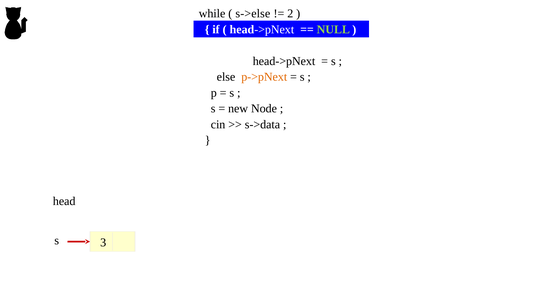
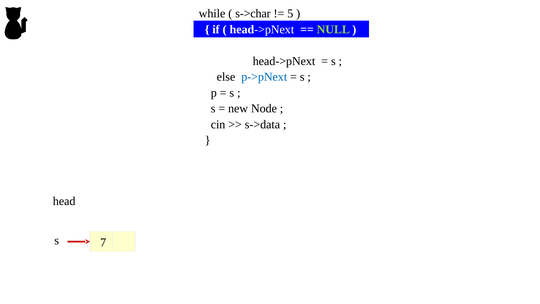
s->else: s->else -> s->char
2: 2 -> 5
p->pNext colour: orange -> blue
3: 3 -> 7
